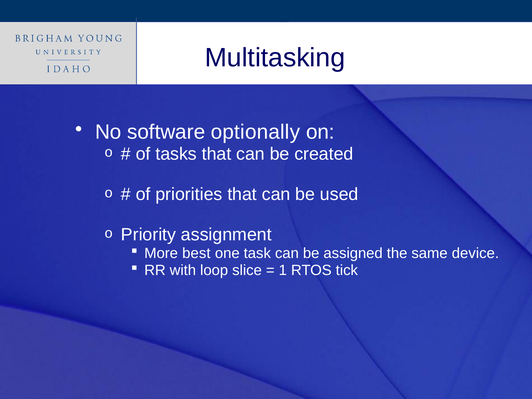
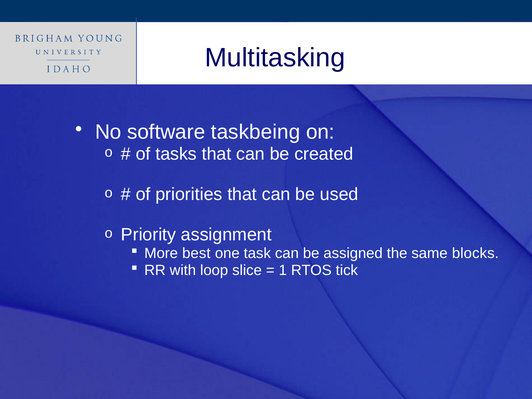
optionally: optionally -> taskbeing
device: device -> blocks
